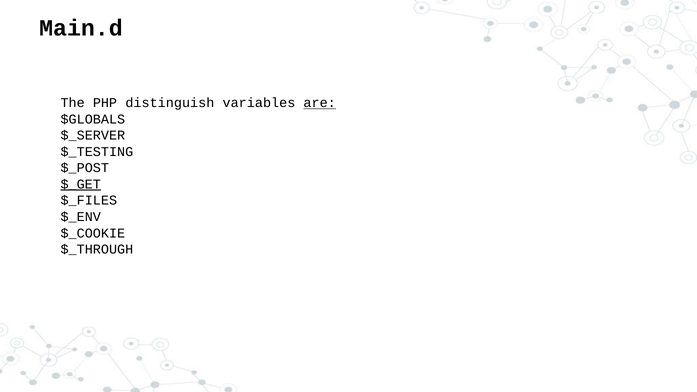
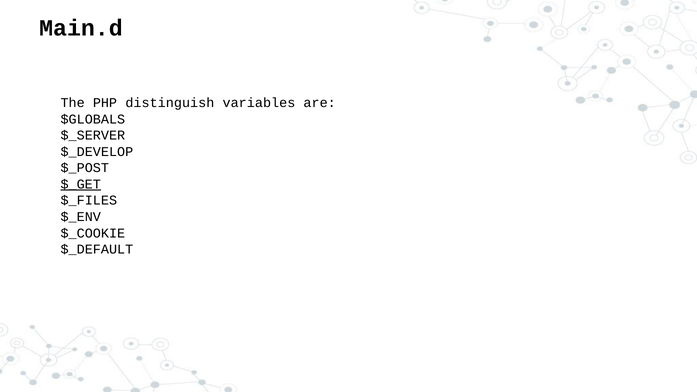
are underline: present -> none
$_TESTING: $_TESTING -> $_DEVELOP
$_THROUGH: $_THROUGH -> $_DEFAULT
